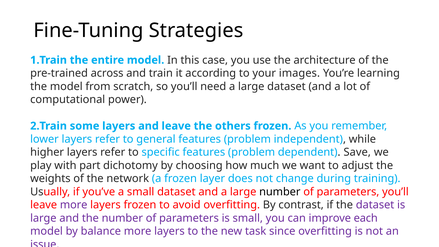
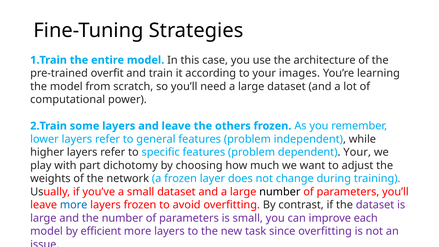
across: across -> overfit
dependent Save: Save -> Your
more at (74, 205) colour: purple -> blue
balance: balance -> efficient
